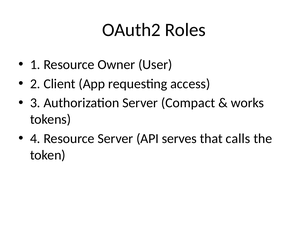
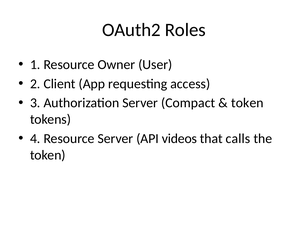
works at (247, 103): works -> token
serves: serves -> videos
